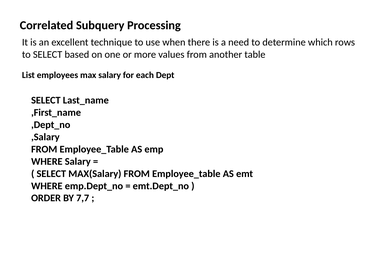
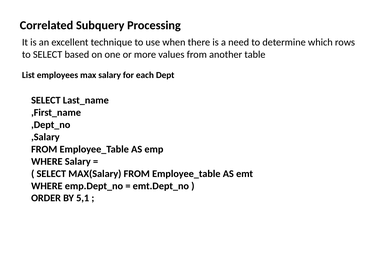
7,7: 7,7 -> 5,1
